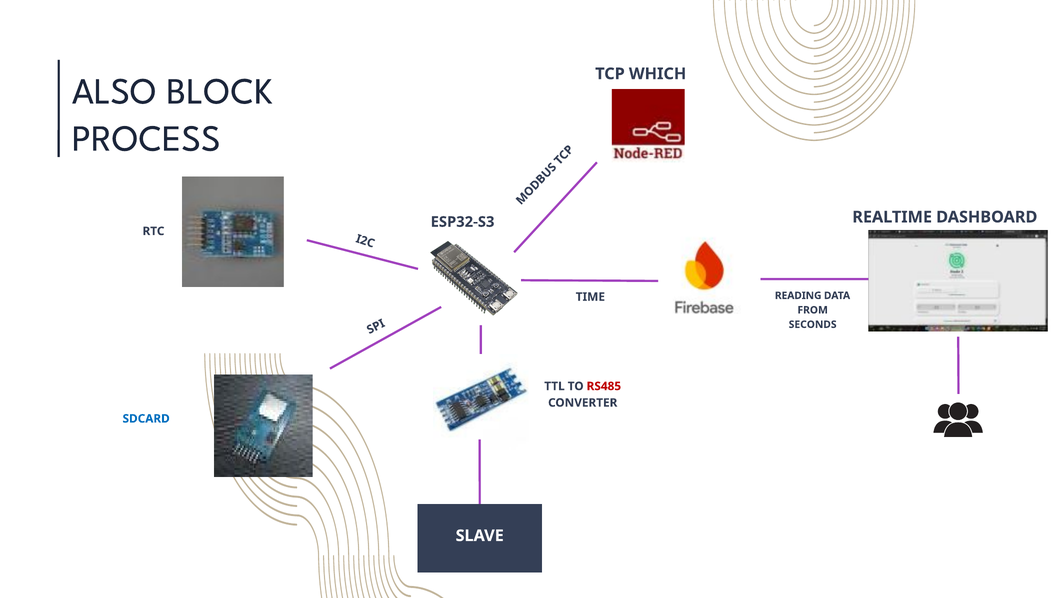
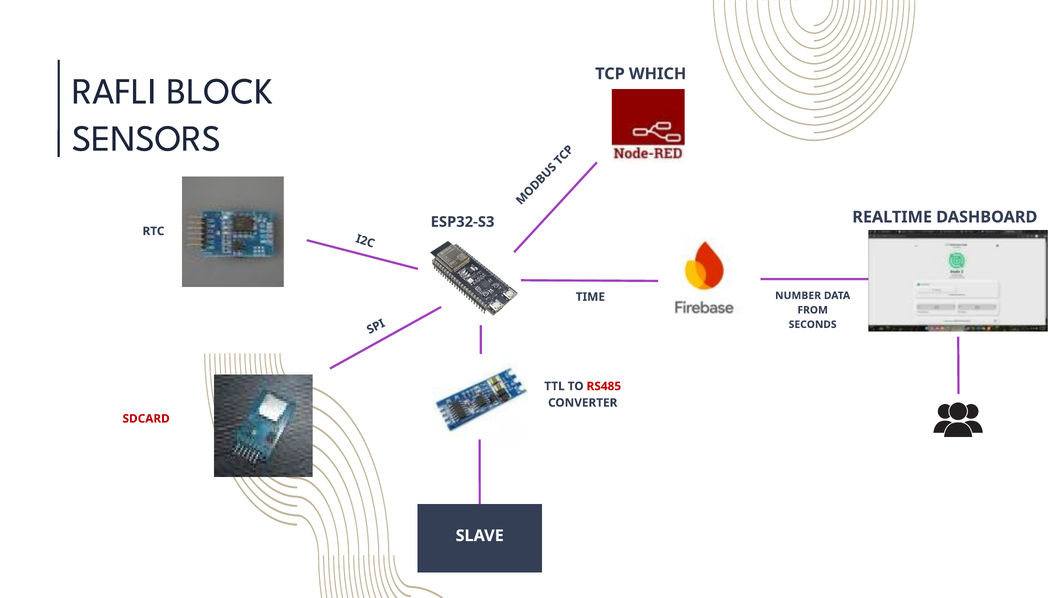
ALSO: ALSO -> RAFLI
PROCESS: PROCESS -> SENSORS
READING: READING -> NUMBER
SDCARD colour: blue -> red
